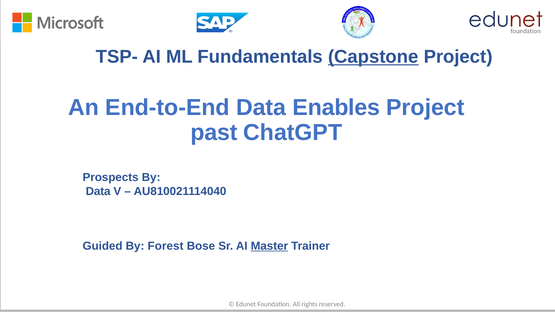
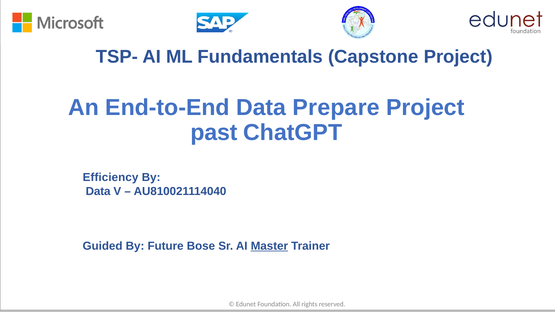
Capstone underline: present -> none
Enables: Enables -> Prepare
Prospects: Prospects -> Efficiency
Forest: Forest -> Future
